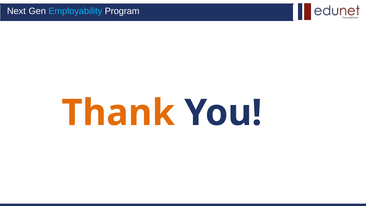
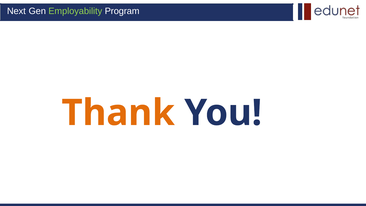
Employability colour: light blue -> light green
